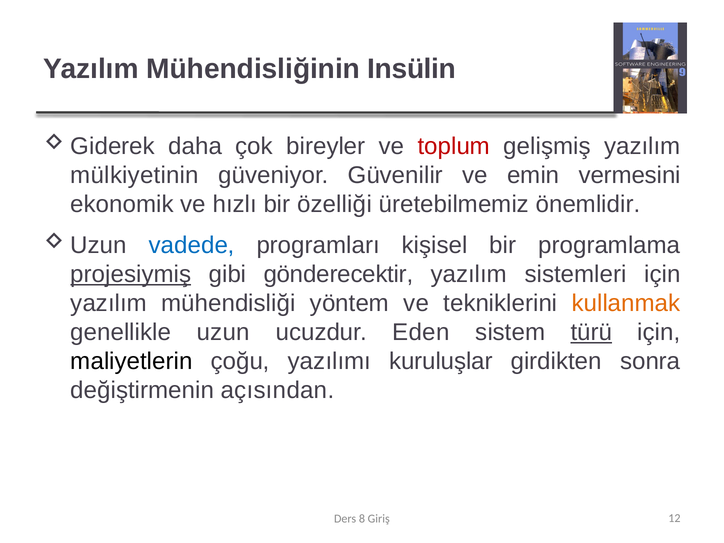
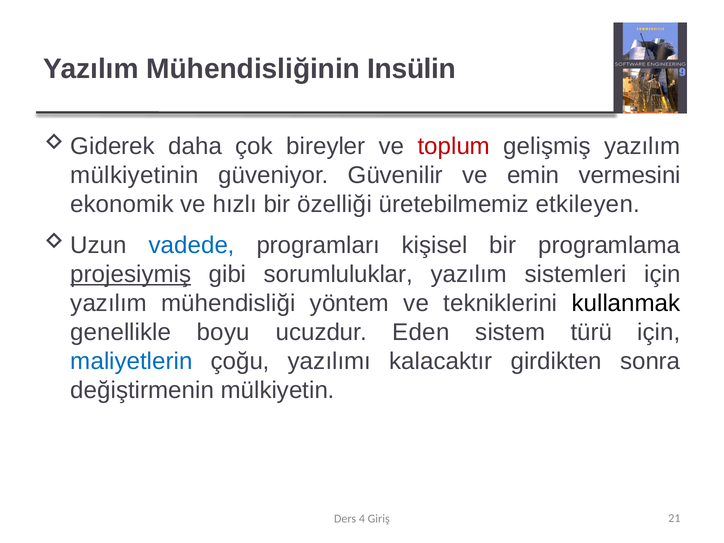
önemlidir: önemlidir -> etkileyen
gönderecektir: gönderecektir -> sorumluluklar
kullanmak colour: orange -> black
uzun: uzun -> boyu
türü underline: present -> none
maliyetlerin colour: black -> blue
kuruluşlar: kuruluşlar -> kalacaktır
açısından: açısından -> mülkiyetin
8: 8 -> 4
12: 12 -> 21
